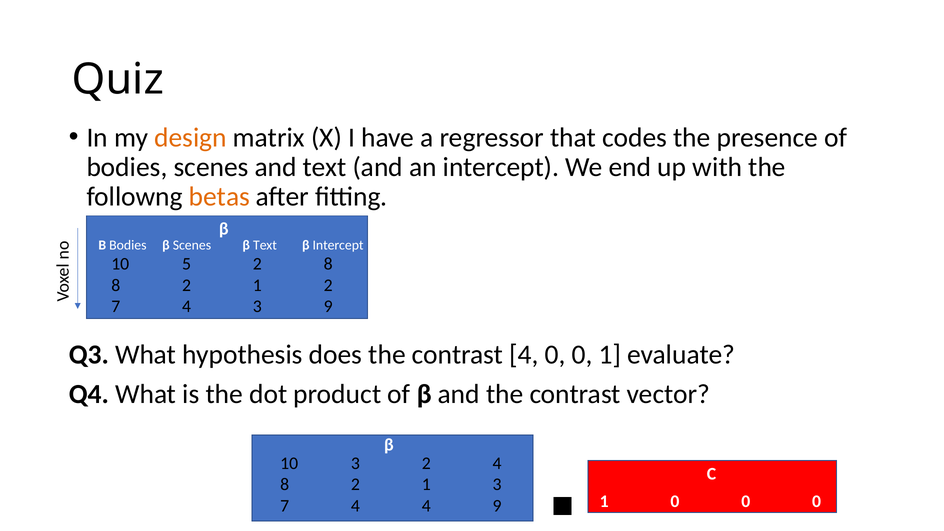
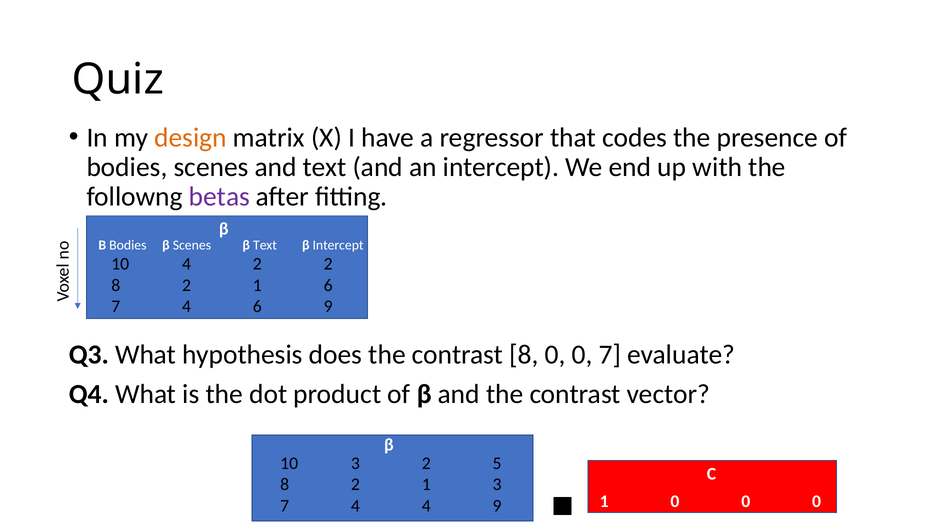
betas colour: orange -> purple
10 5: 5 -> 4
2 8: 8 -> 2
1 2: 2 -> 6
4 3: 3 -> 6
contrast 4: 4 -> 8
0 1: 1 -> 7
2 4: 4 -> 5
